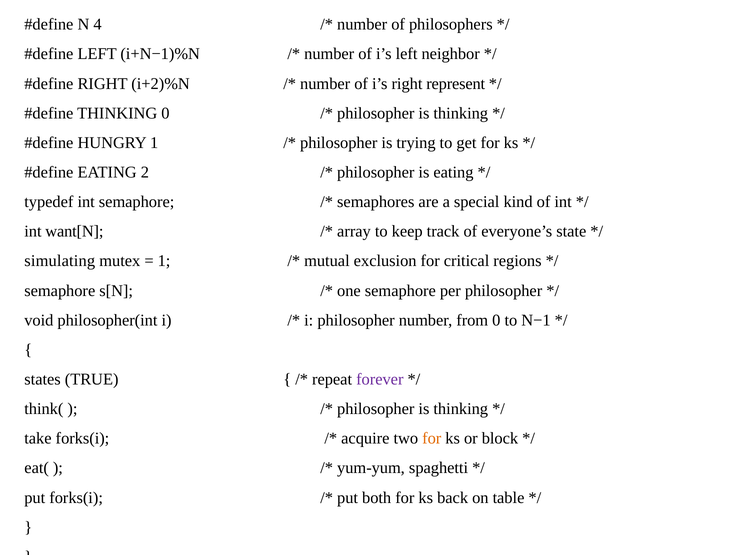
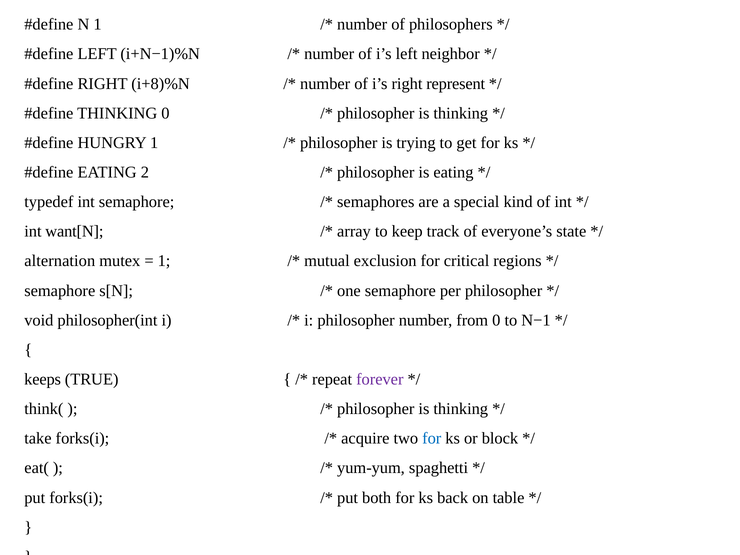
N 4: 4 -> 1
i+2)%N: i+2)%N -> i+8)%N
simulating: simulating -> alternation
states: states -> keeps
for at (432, 438) colour: orange -> blue
